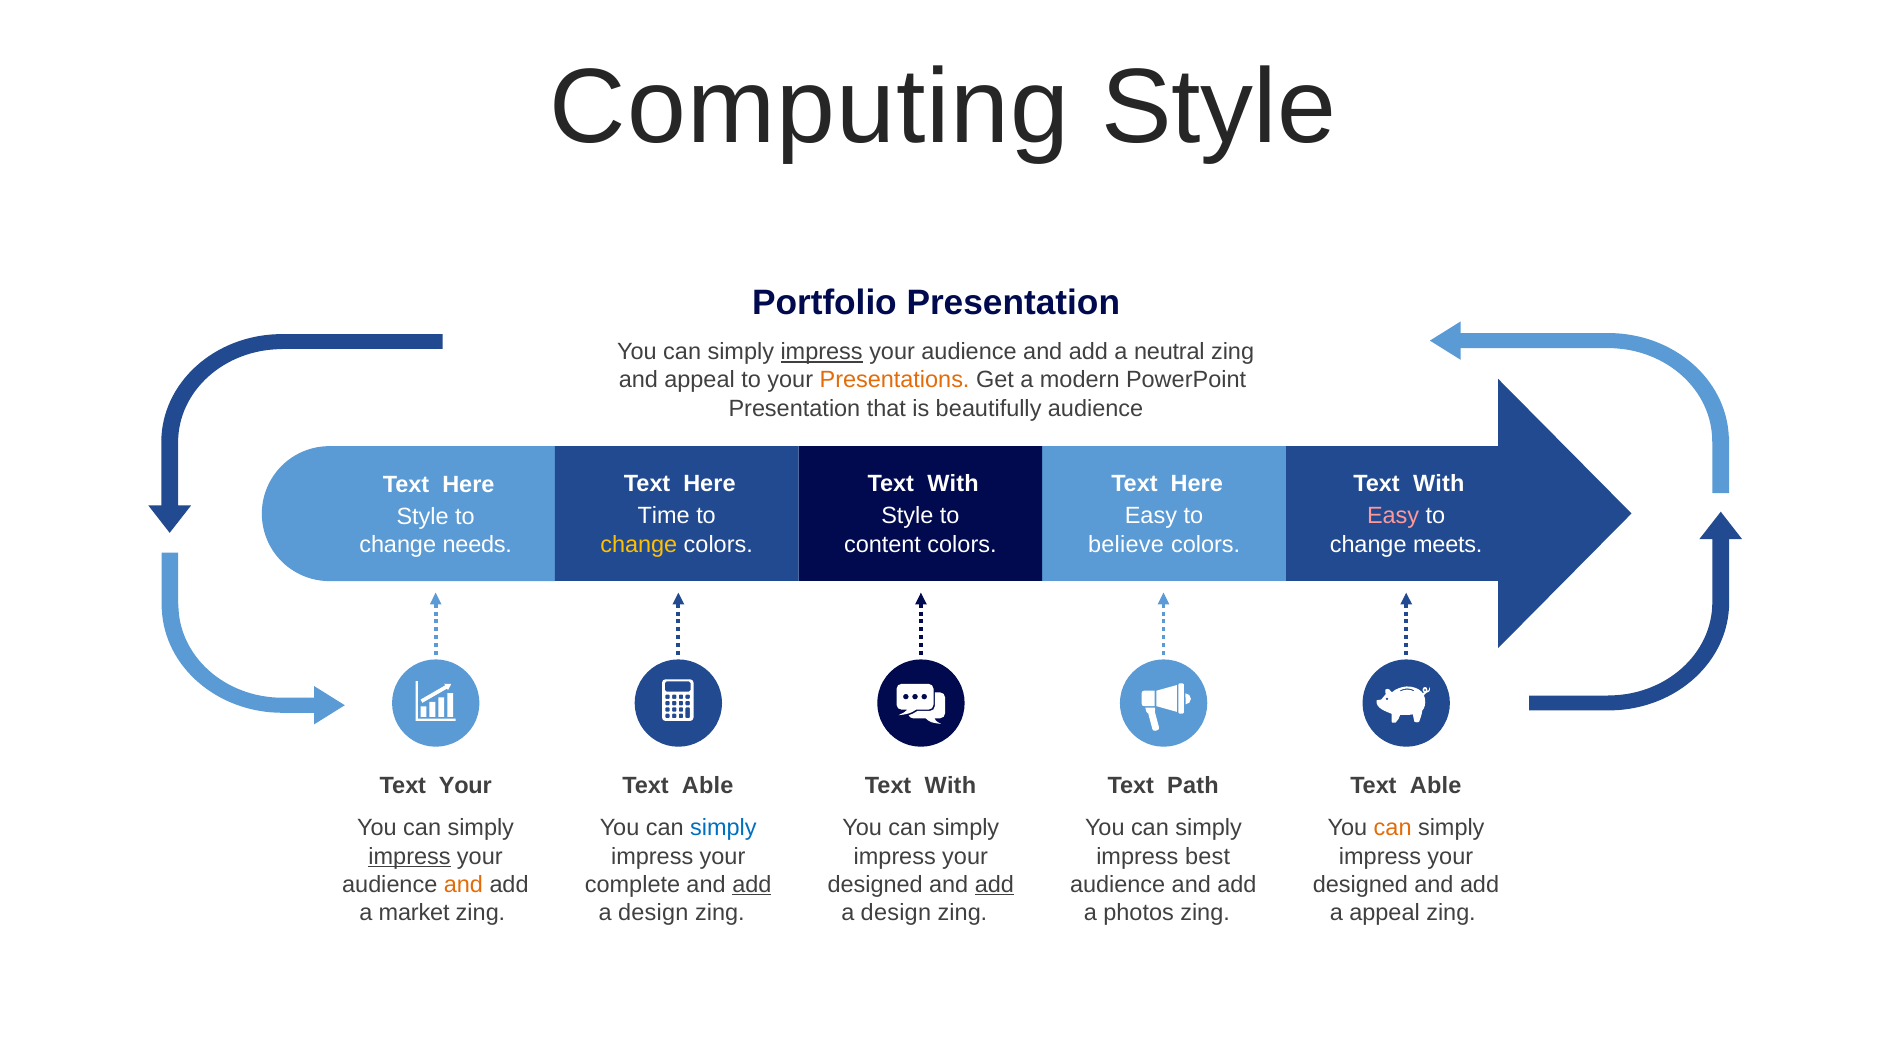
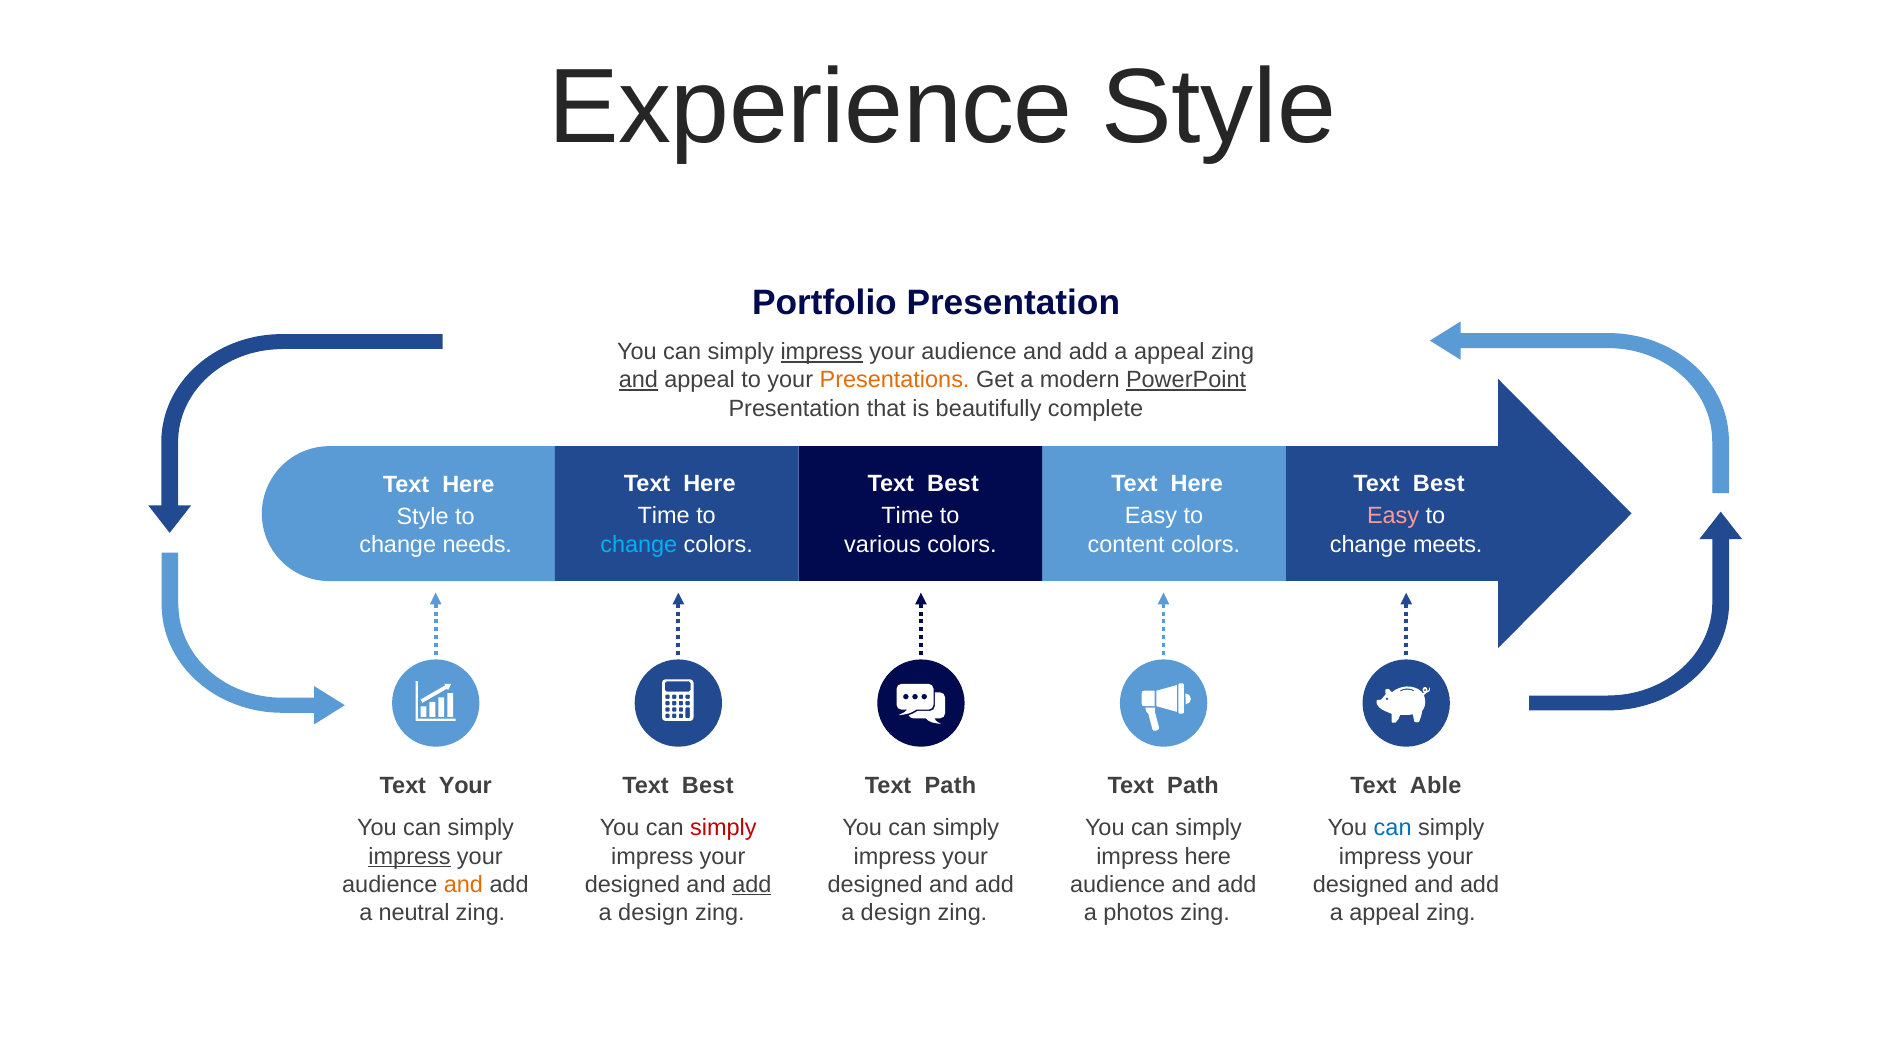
Computing: Computing -> Experience
neutral at (1169, 352): neutral -> appeal
and at (638, 380) underline: none -> present
PowerPoint underline: none -> present
beautifully audience: audience -> complete
With at (953, 484): With -> Best
With at (1439, 484): With -> Best
Style at (907, 516): Style -> Time
change at (639, 544) colour: yellow -> light blue
content: content -> various
believe: believe -> content
Able at (708, 786): Able -> Best
With at (950, 786): With -> Path
simply at (723, 828) colour: blue -> red
can at (1393, 828) colour: orange -> blue
impress best: best -> here
complete at (633, 885): complete -> designed
add at (994, 885) underline: present -> none
market: market -> neutral
